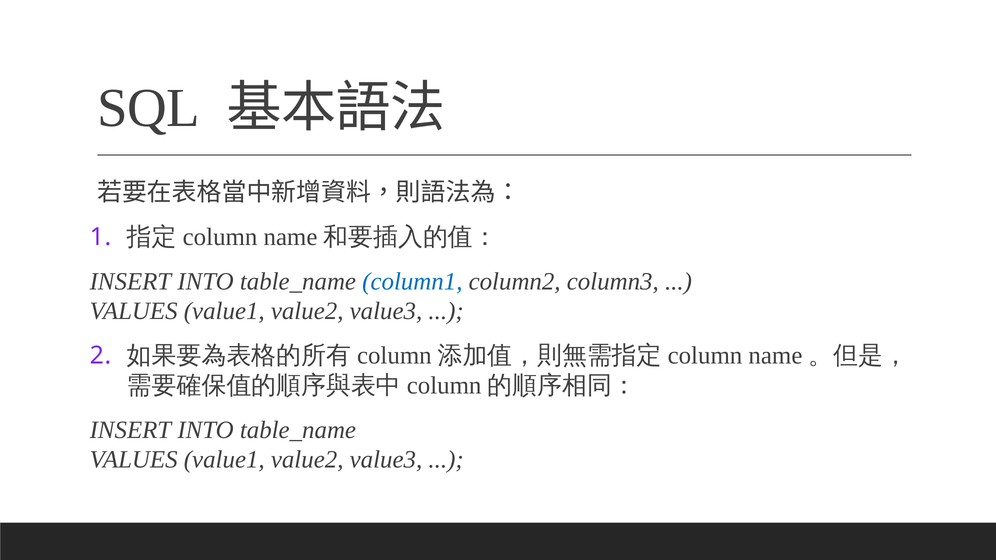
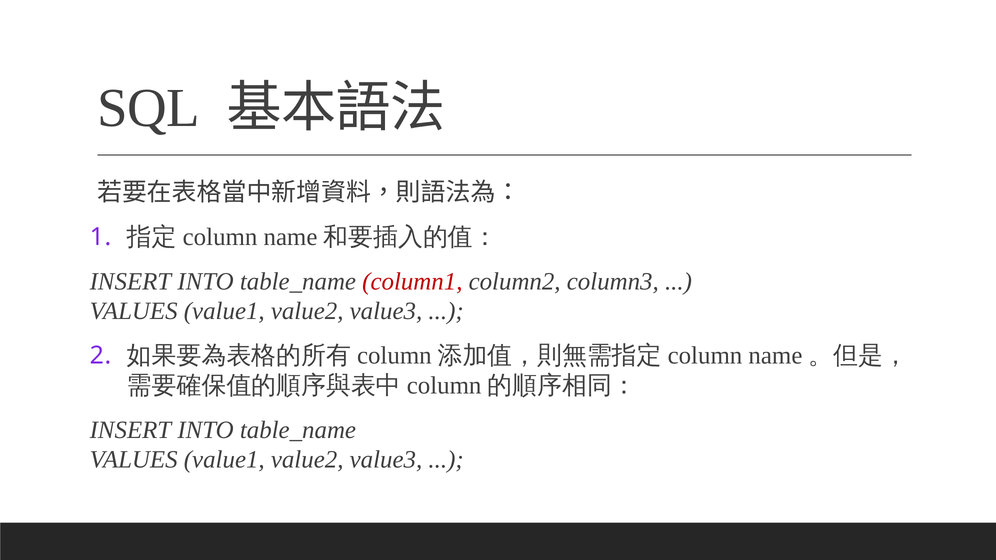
column1 colour: blue -> red
